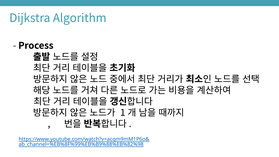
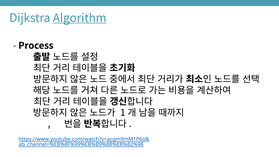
Algorithm underline: none -> present
